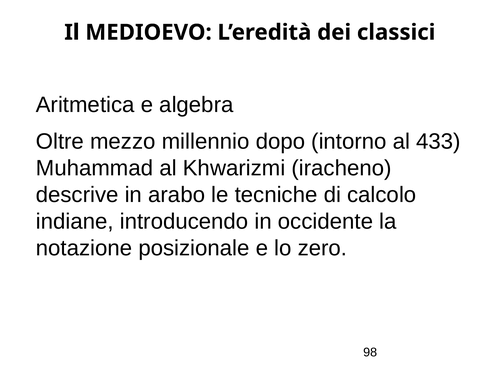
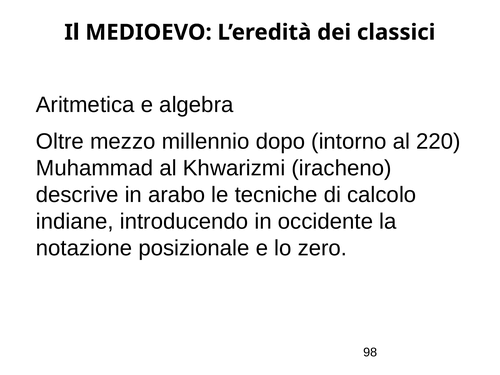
433: 433 -> 220
